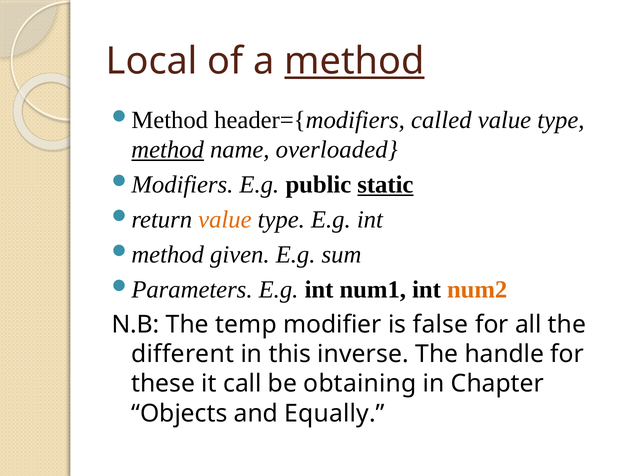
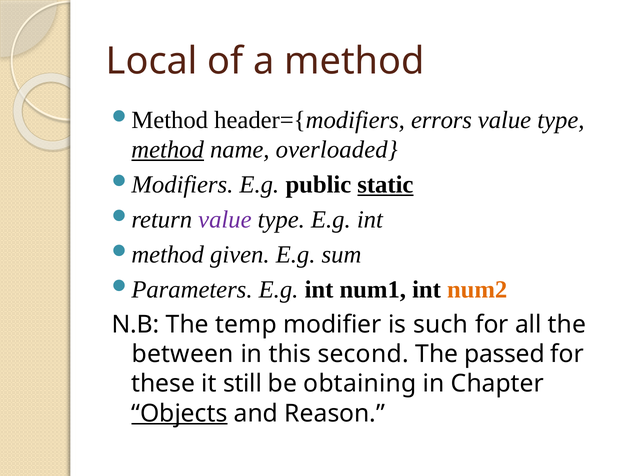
method at (354, 61) underline: present -> none
called: called -> errors
value at (225, 220) colour: orange -> purple
false: false -> such
different: different -> between
inverse: inverse -> second
handle: handle -> passed
call: call -> still
Objects underline: none -> present
Equally: Equally -> Reason
